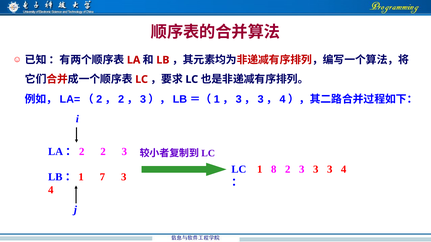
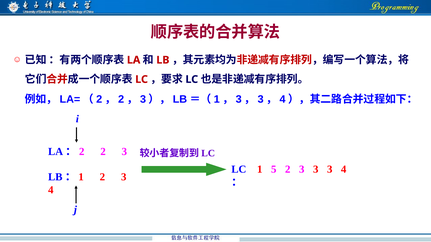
8: 8 -> 5
LB：1 7: 7 -> 2
